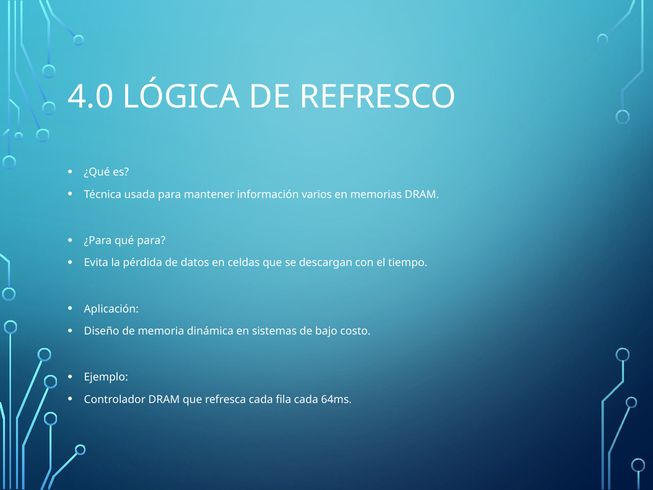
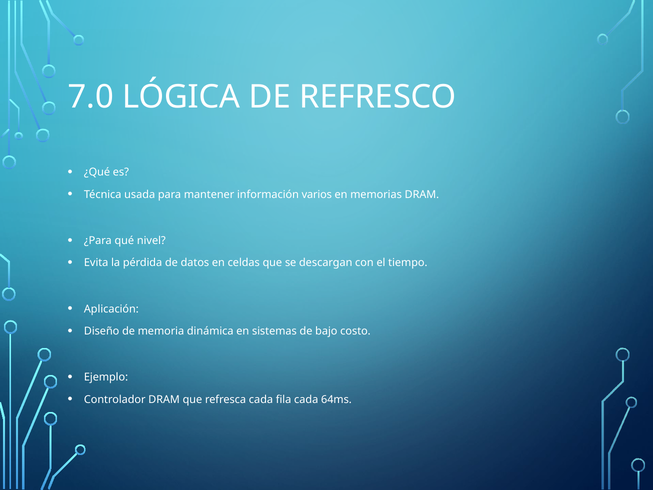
4.0: 4.0 -> 7.0
qué para: para -> nivel
